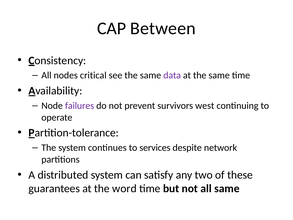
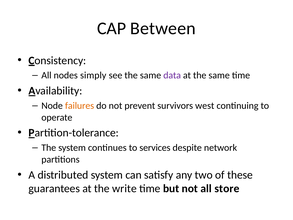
critical: critical -> simply
failures colour: purple -> orange
word: word -> write
all same: same -> store
